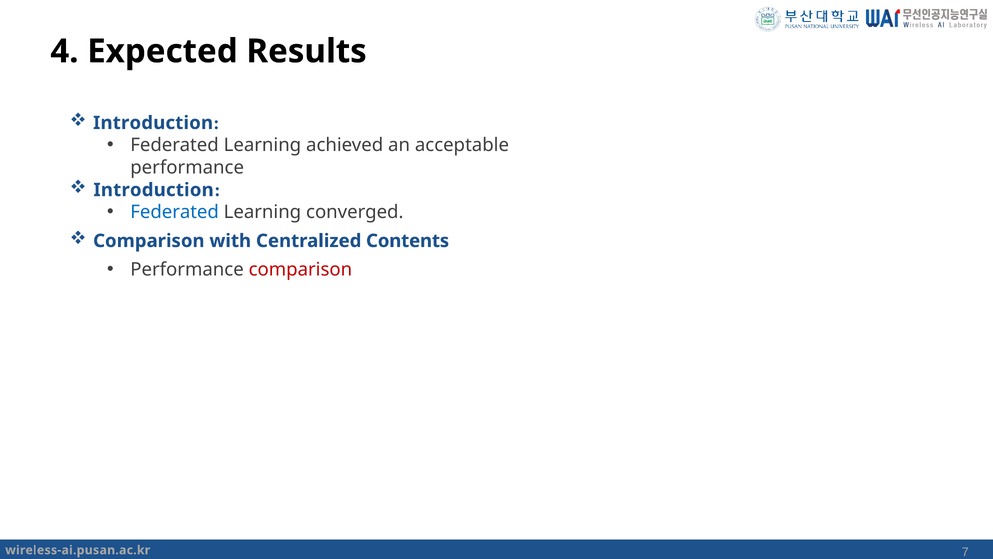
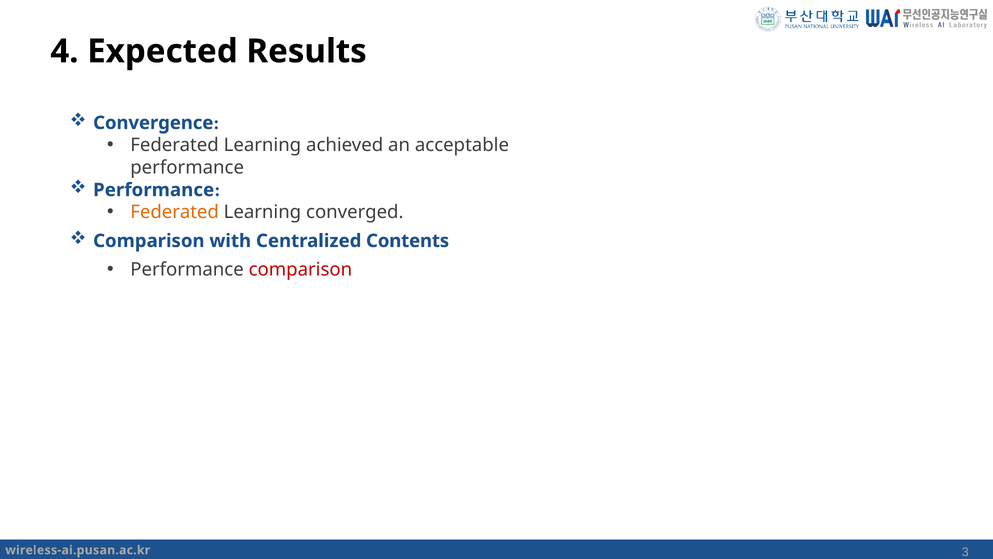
Introduction at (153, 123): Introduction -> Convergence
Introduction at (154, 190): Introduction -> Performance
Federated at (175, 212) colour: blue -> orange
7: 7 -> 3
